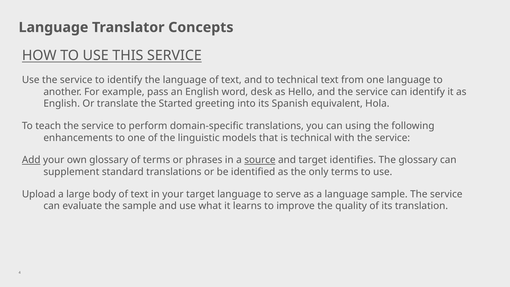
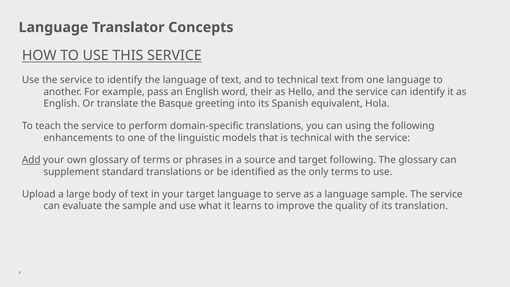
desk: desk -> their
Started: Started -> Basque
source underline: present -> none
target identifies: identifies -> following
